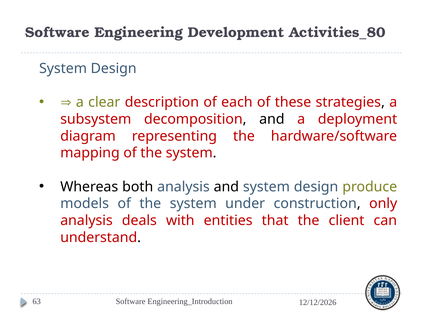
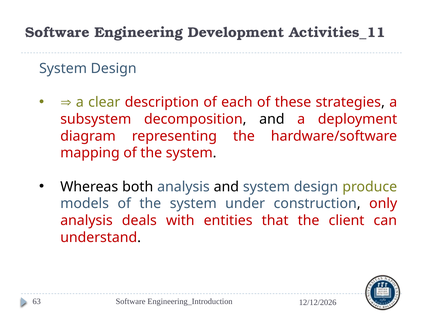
Activities_80: Activities_80 -> Activities_11
